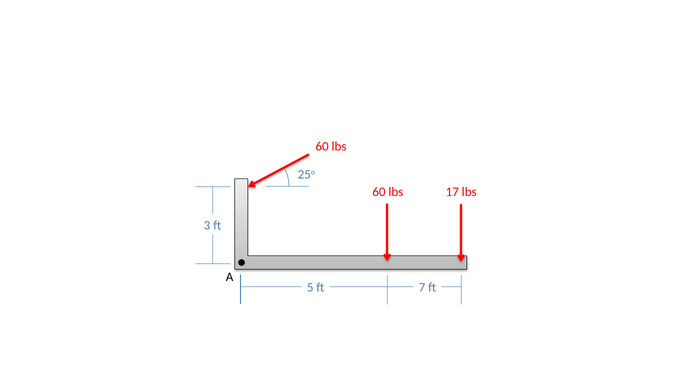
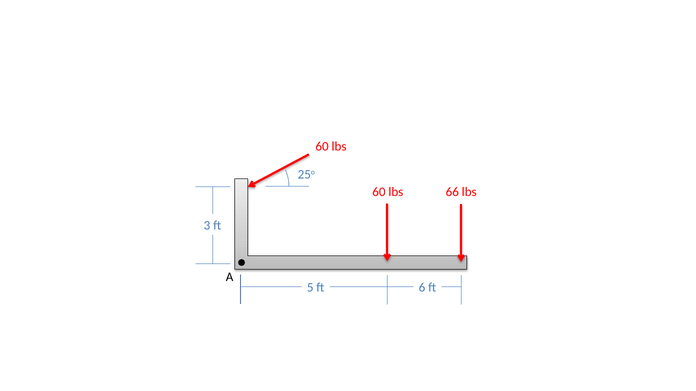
17: 17 -> 66
7: 7 -> 6
